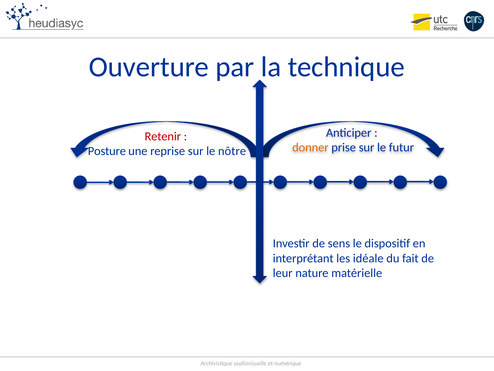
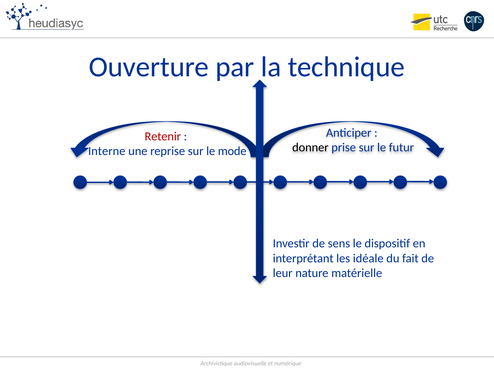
donner colour: orange -> black
Posture: Posture -> Interne
nôtre: nôtre -> mode
